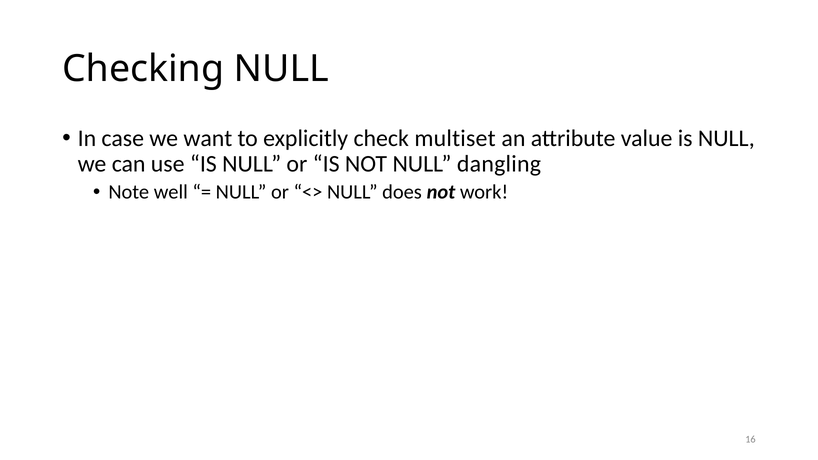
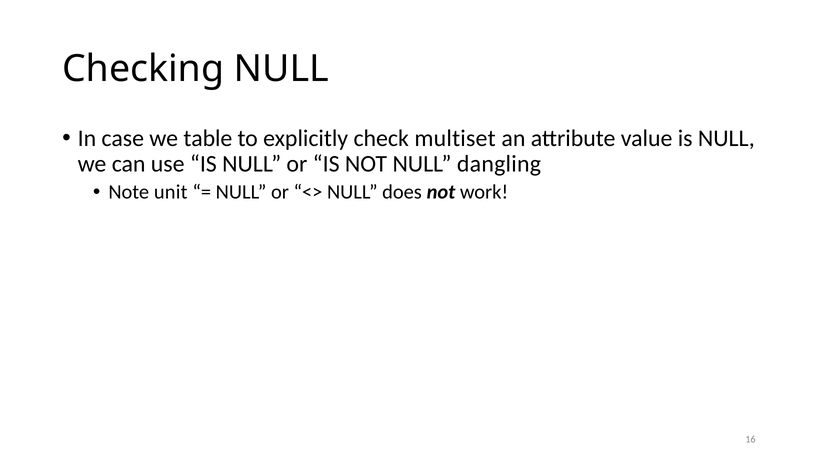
want: want -> table
well: well -> unit
